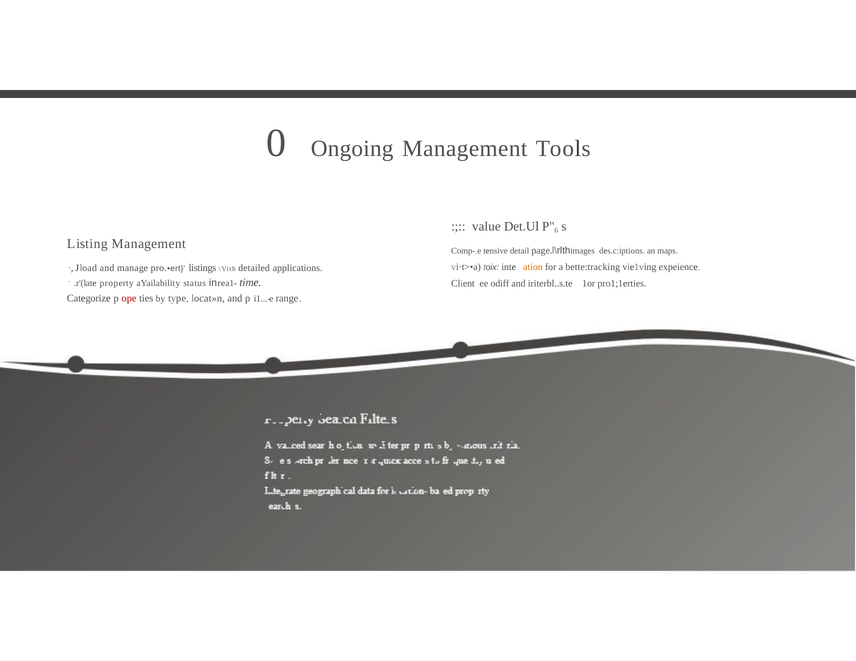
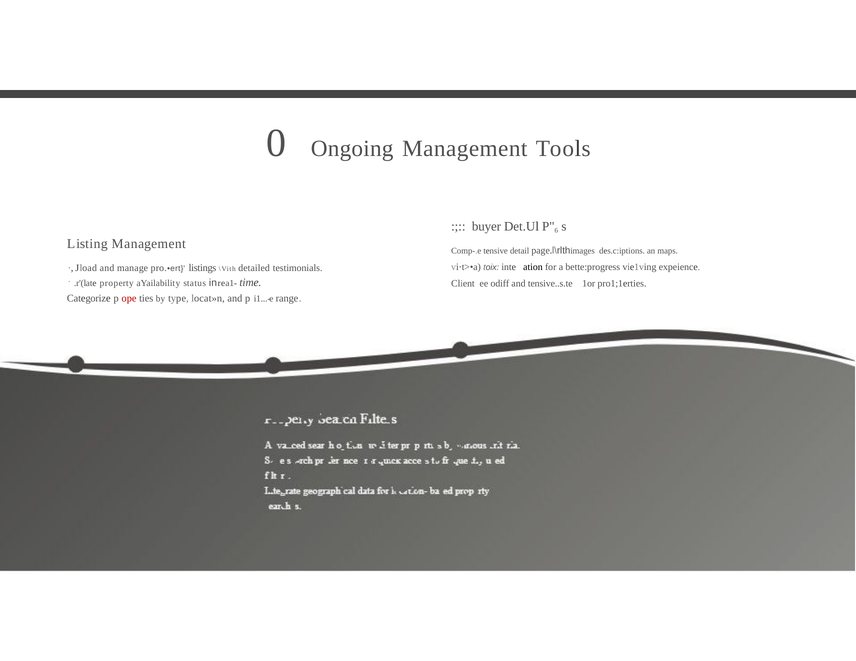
value: value -> buyer
ation colour: orange -> black
bette:tracking: bette:tracking -> bette:progress
applications: applications -> testimonials
iriterbl..s.te: iriterbl..s.te -> tensive..s.te
